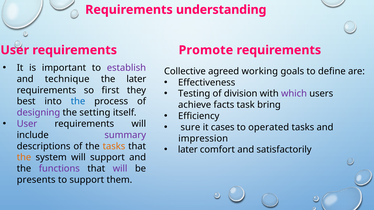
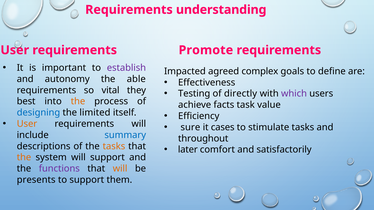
Collective: Collective -> Impacted
working: working -> complex
technique: technique -> autonomy
the later: later -> able
first: first -> vital
division: division -> directly
the at (78, 102) colour: blue -> orange
bring: bring -> value
designing colour: purple -> blue
setting: setting -> limited
User at (27, 124) colour: purple -> orange
operated: operated -> stimulate
summary colour: purple -> blue
impression: impression -> throughout
will at (120, 169) colour: purple -> orange
